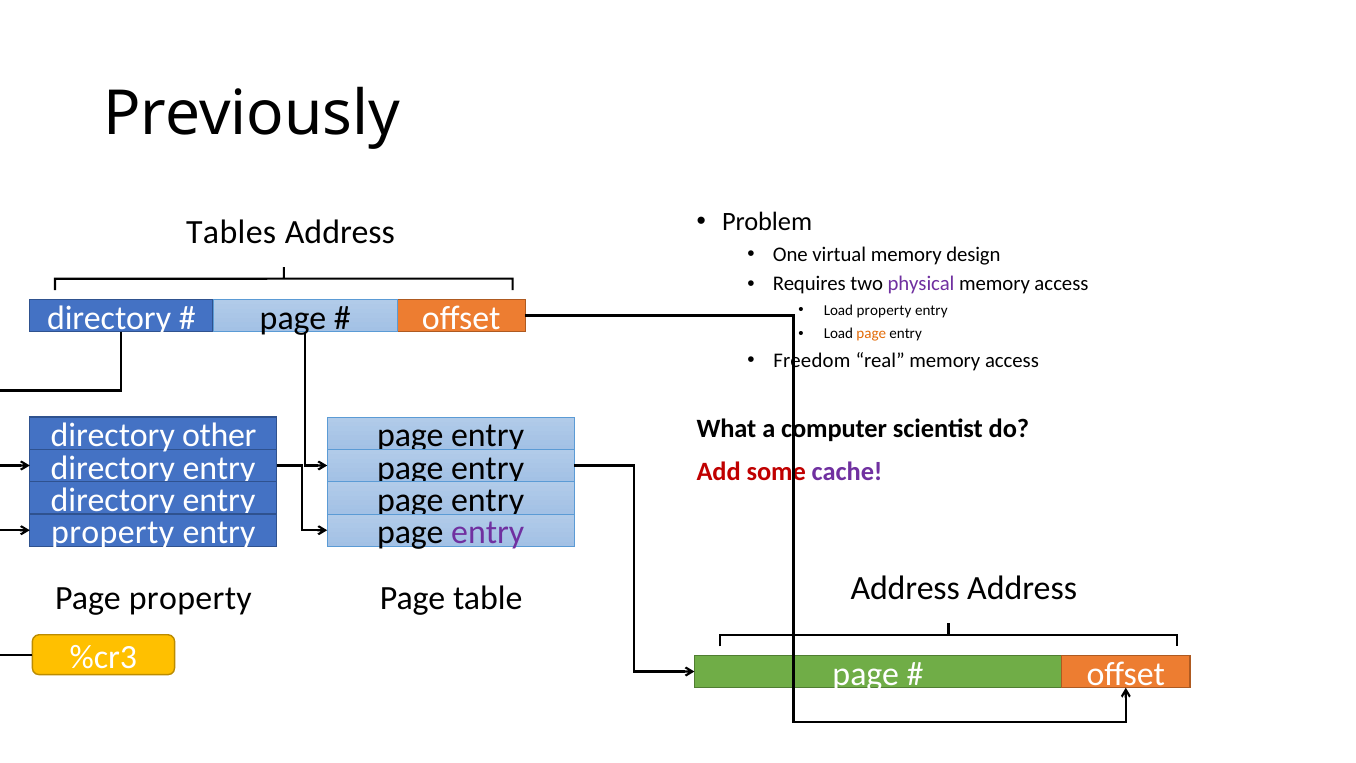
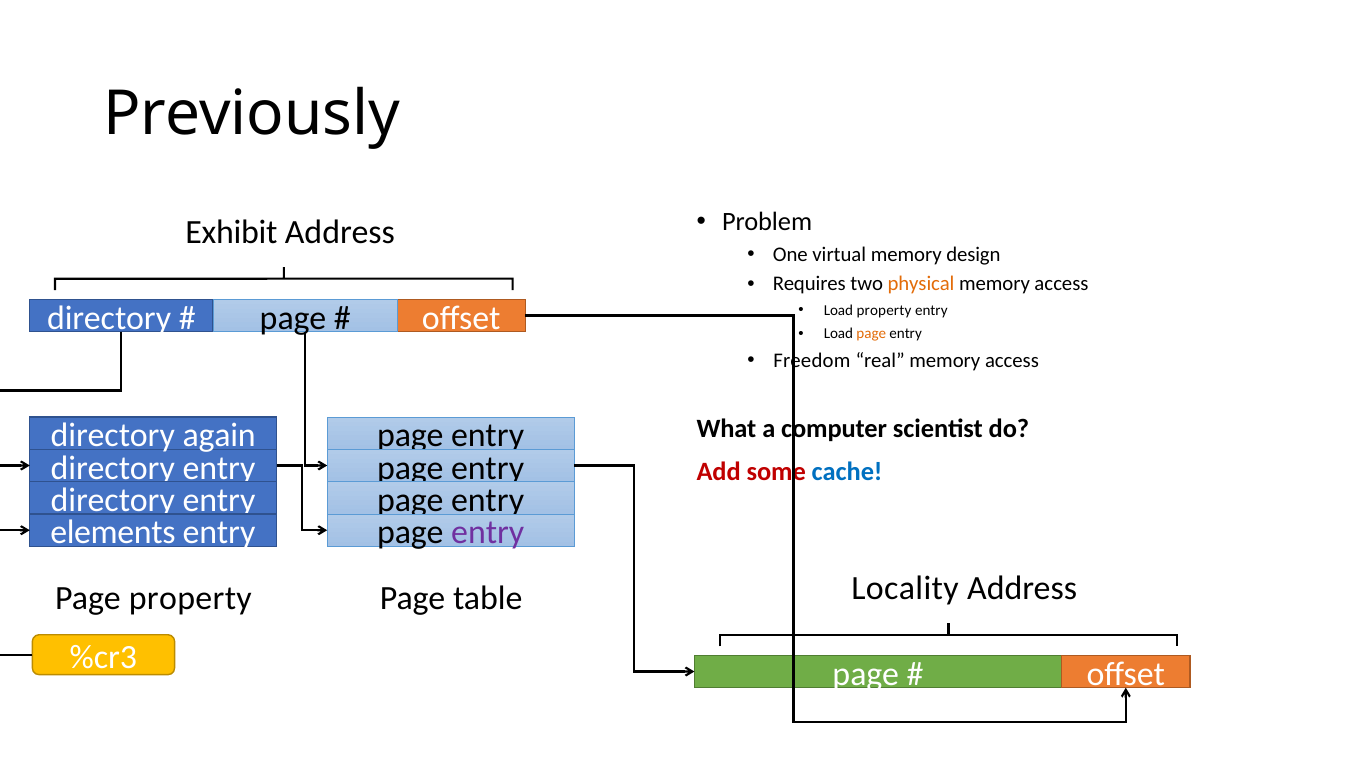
Tables: Tables -> Exhibit
physical colour: purple -> orange
other: other -> again
cache colour: purple -> blue
property at (113, 532): property -> elements
Address at (905, 588): Address -> Locality
